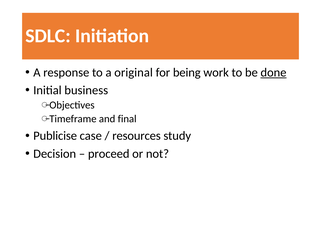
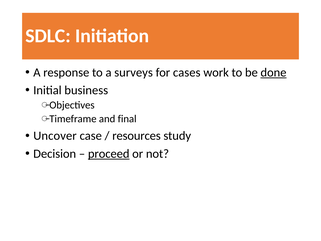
original: original -> surveys
being: being -> cases
Publicise: Publicise -> Uncover
proceed underline: none -> present
